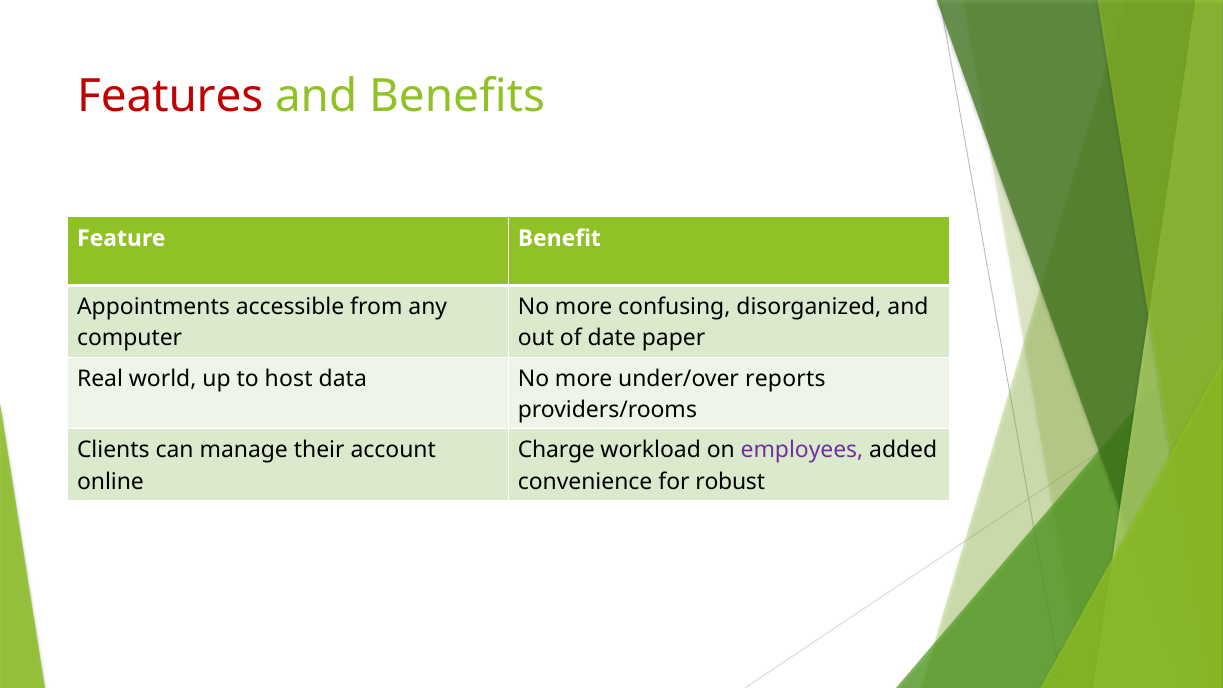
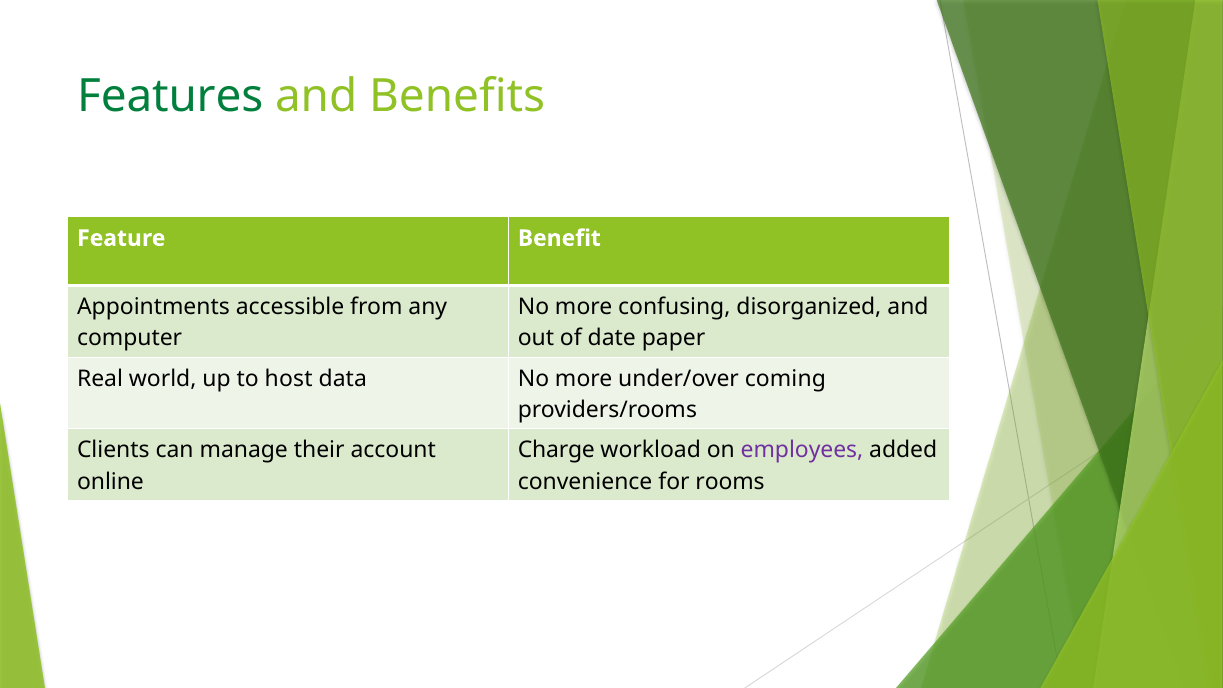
Features colour: red -> green
reports: reports -> coming
robust: robust -> rooms
